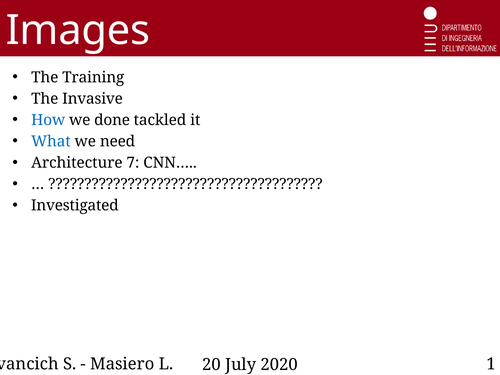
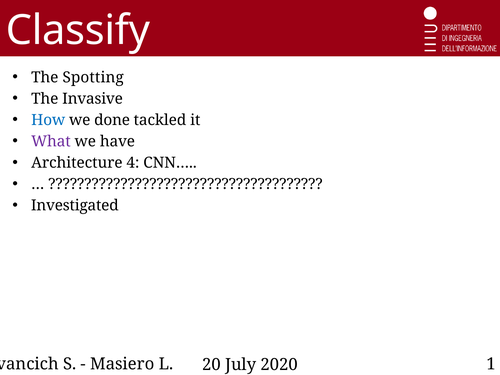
Images: Images -> Classify
Training: Training -> Spotting
What colour: blue -> purple
need: need -> have
7: 7 -> 4
